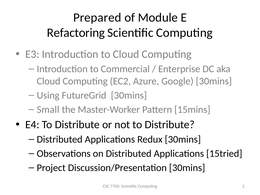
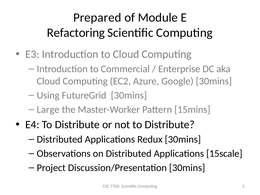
Small: Small -> Large
15tried: 15tried -> 15scale
